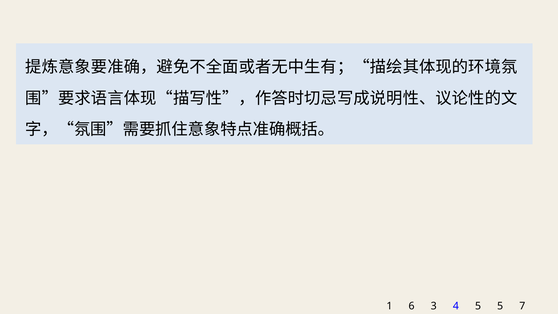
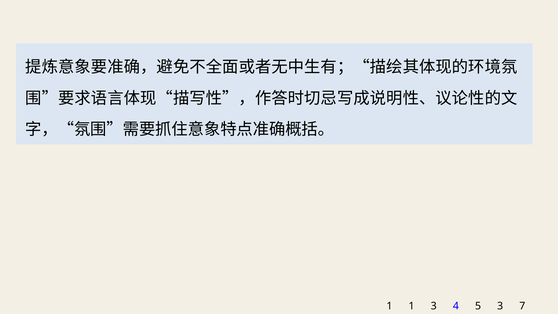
1 6: 6 -> 1
3 5: 5 -> 3
